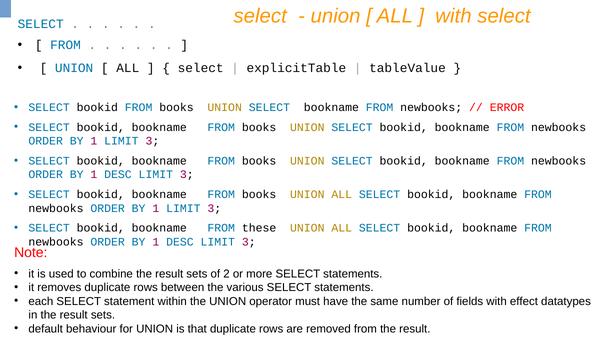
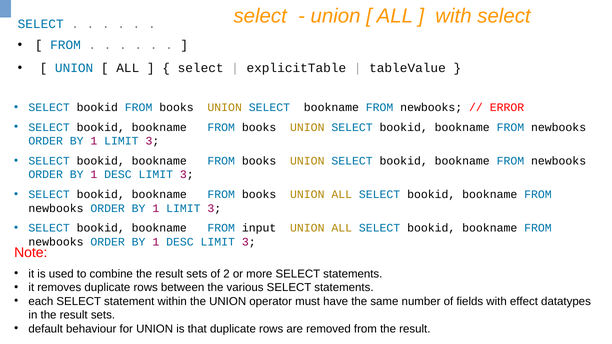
these: these -> input
